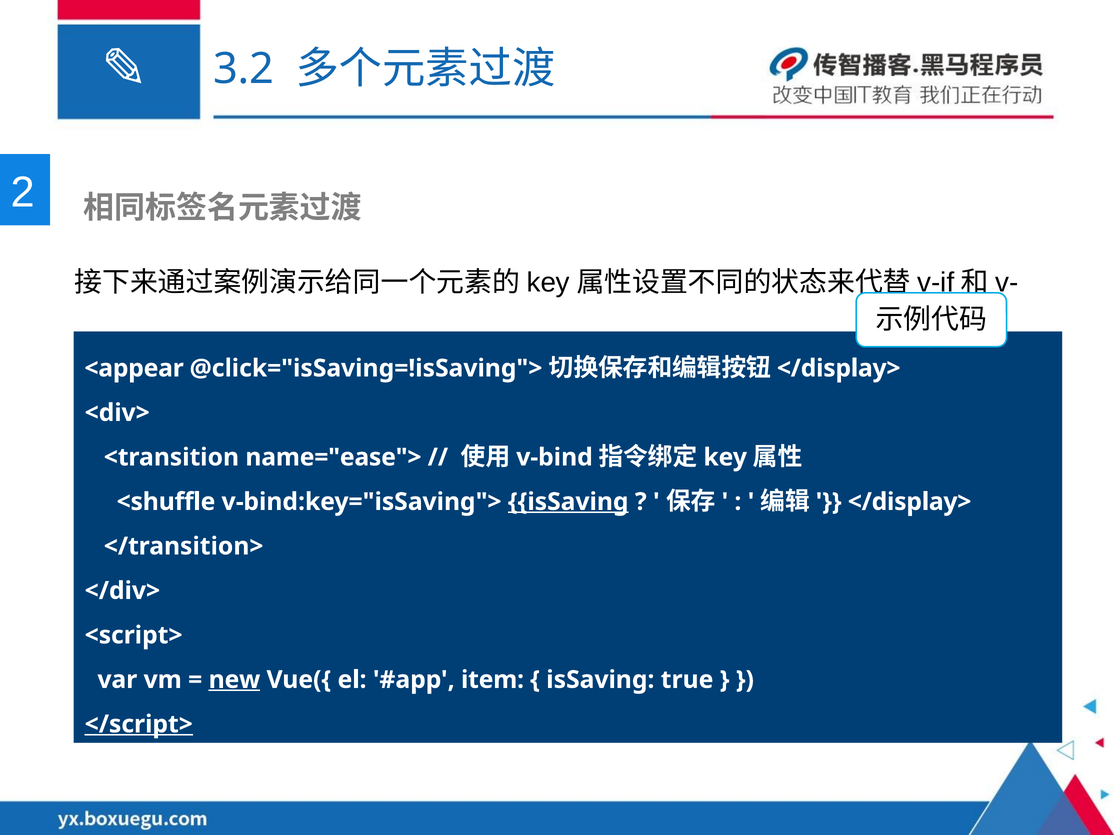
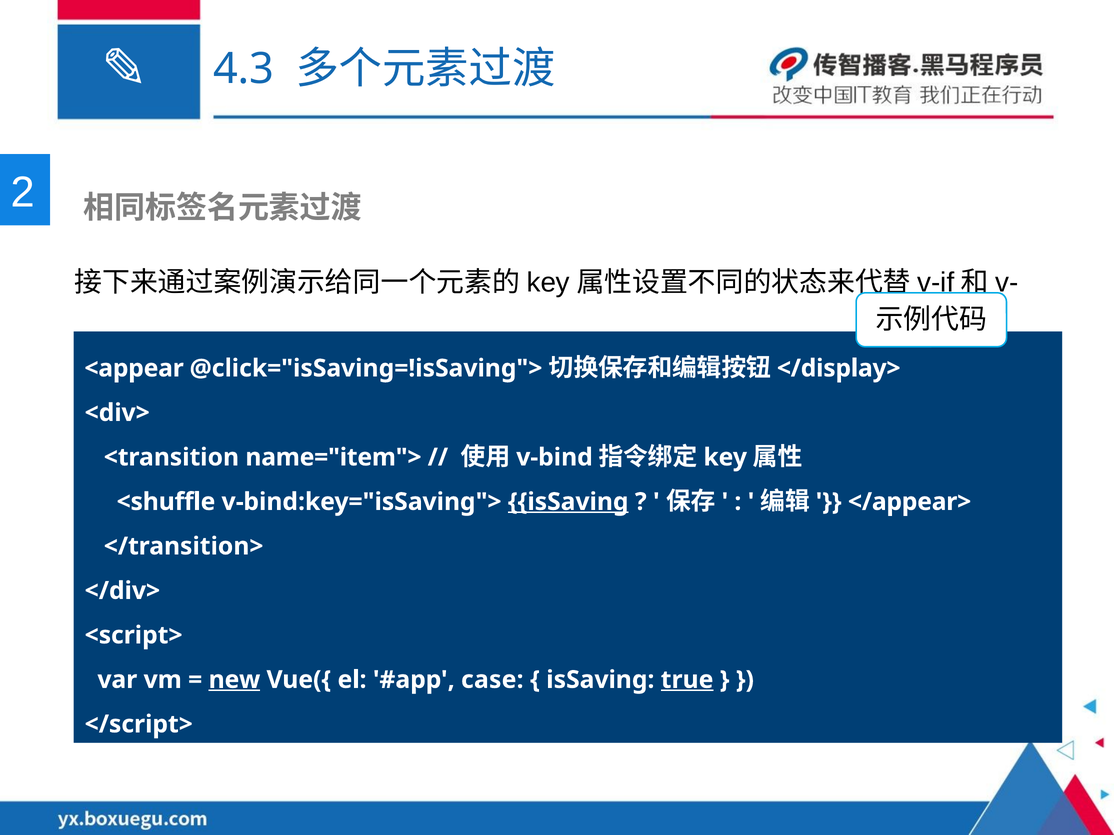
3.2: 3.2 -> 4.3
name="ease">: name="ease"> -> name="item">
</display> at (910, 502): </display> -> </appear>
item: item -> case
true underline: none -> present
</script> underline: present -> none
